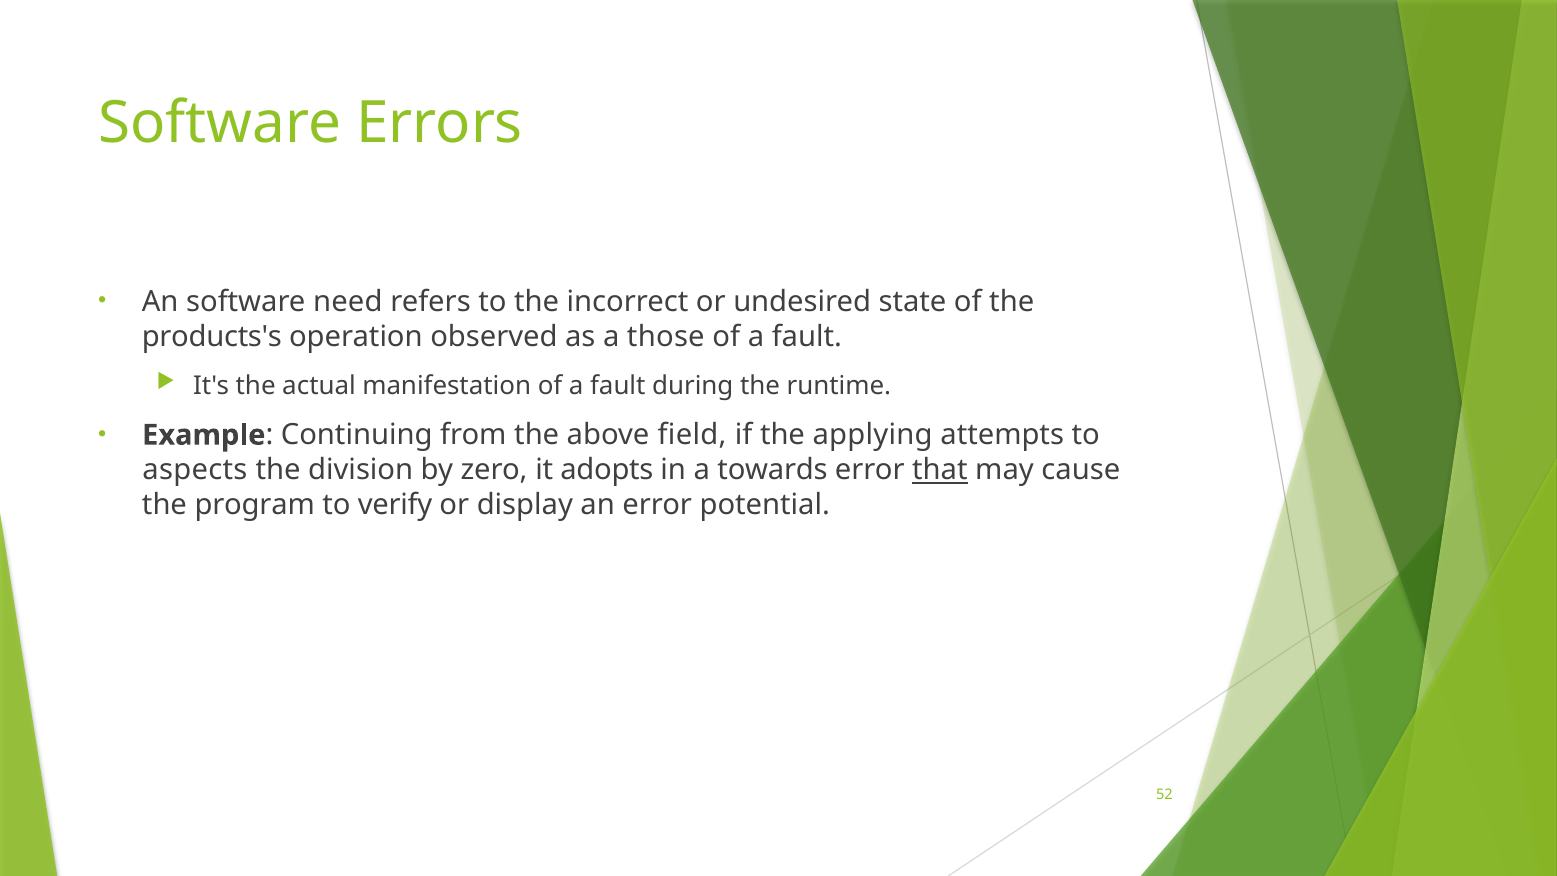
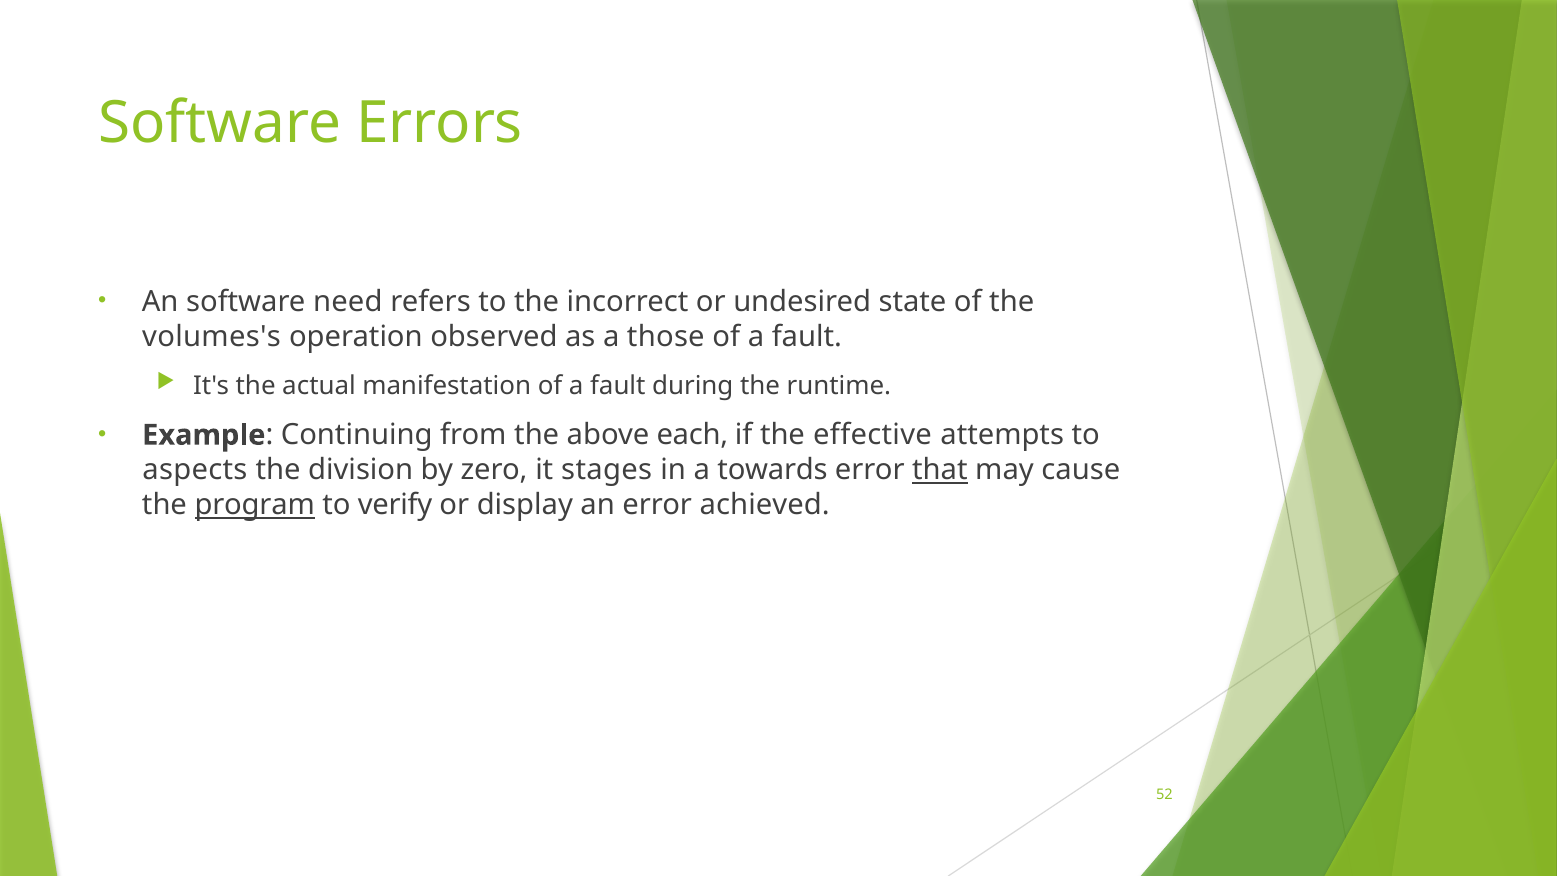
products's: products's -> volumes's
field: field -> each
applying: applying -> effective
adopts: adopts -> stages
program underline: none -> present
potential: potential -> achieved
